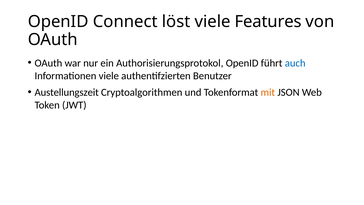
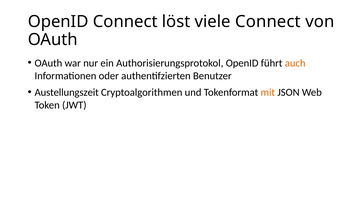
viele Features: Features -> Connect
auch colour: blue -> orange
Informationen viele: viele -> oder
